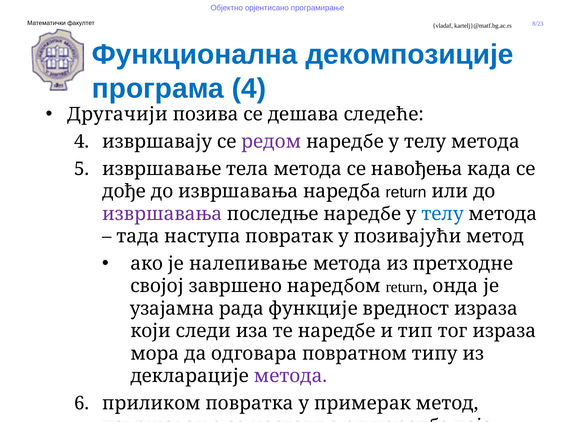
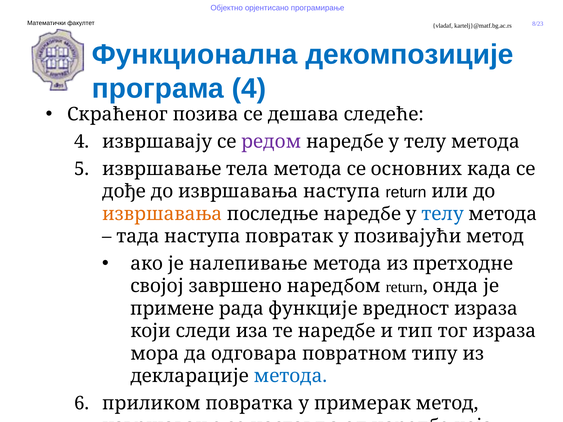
Другачији: Другачији -> Скраћеног
навођења: навођења -> основних
извршавања наредба: наредба -> наступа
извршавања at (162, 214) colour: purple -> orange
узајамна: узајамна -> примене
метода at (291, 376) colour: purple -> blue
